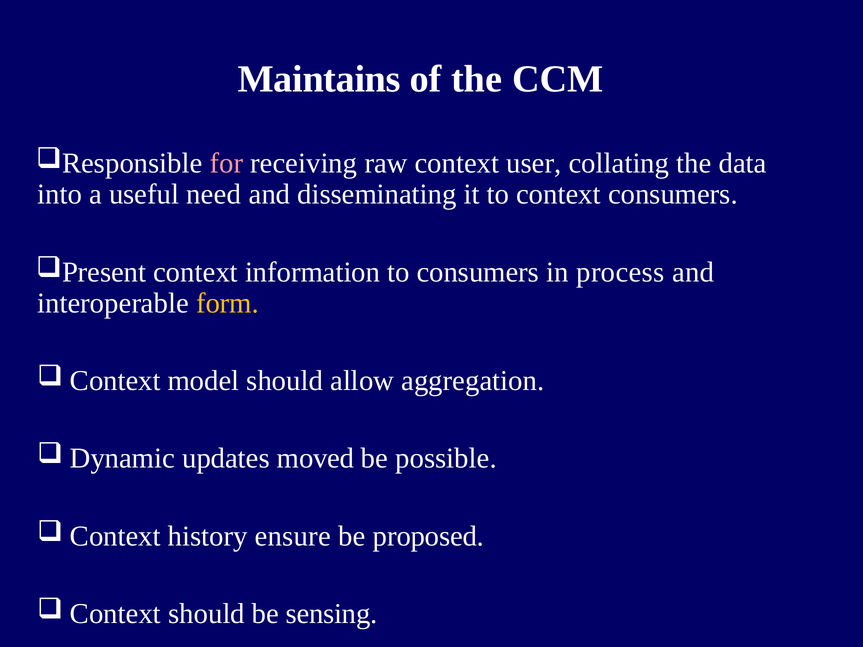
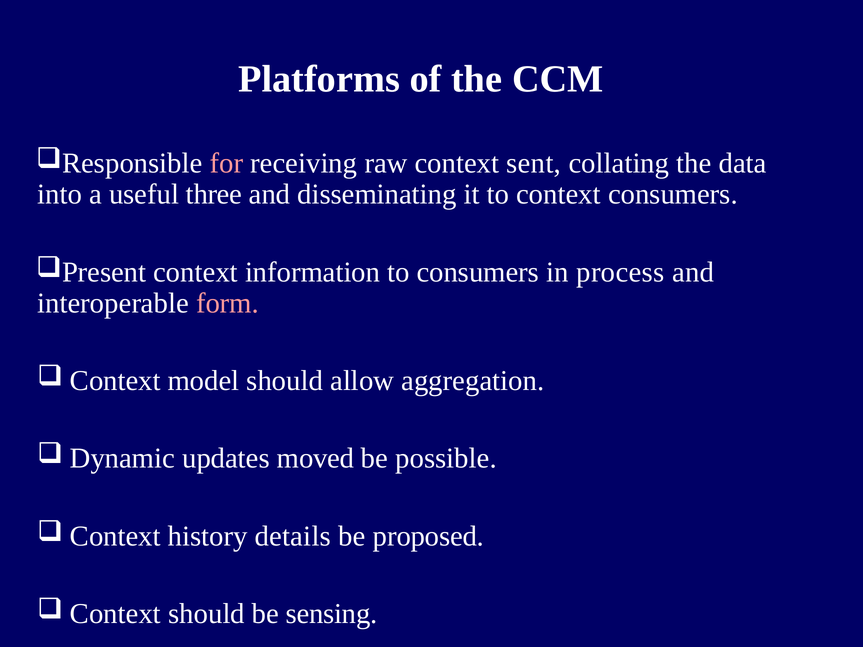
Maintains: Maintains -> Platforms
user: user -> sent
need: need -> three
form colour: yellow -> pink
ensure: ensure -> details
